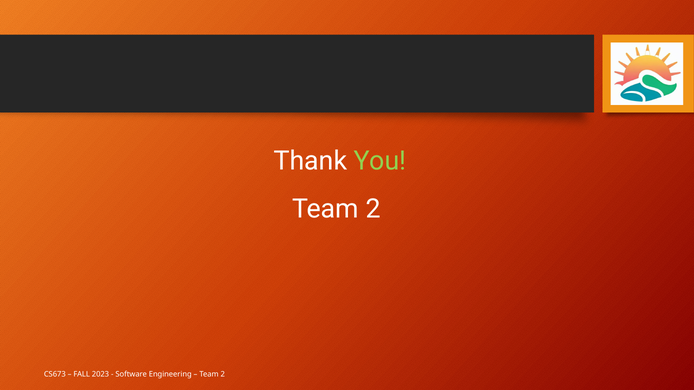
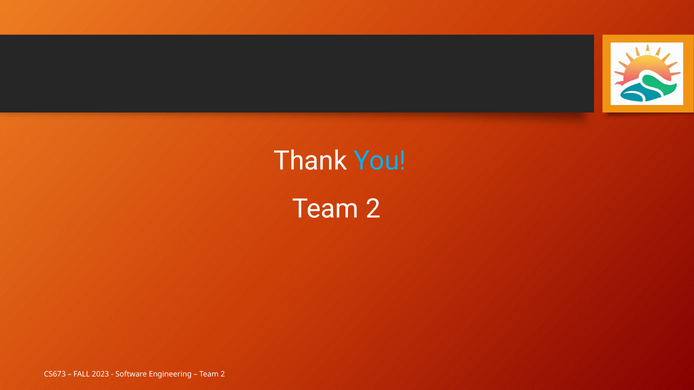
You colour: light green -> light blue
